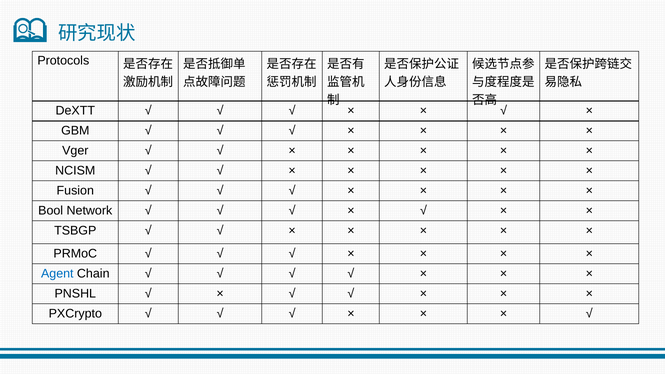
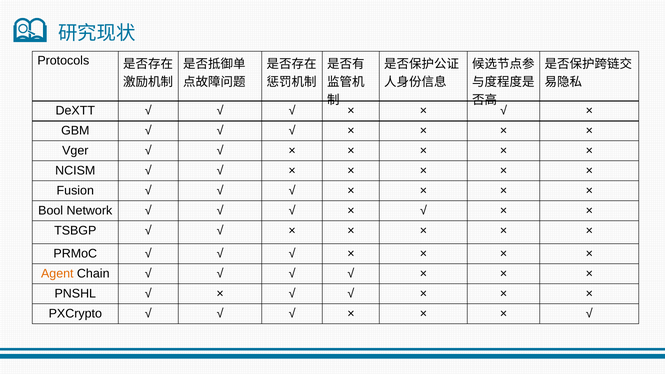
Agent colour: blue -> orange
